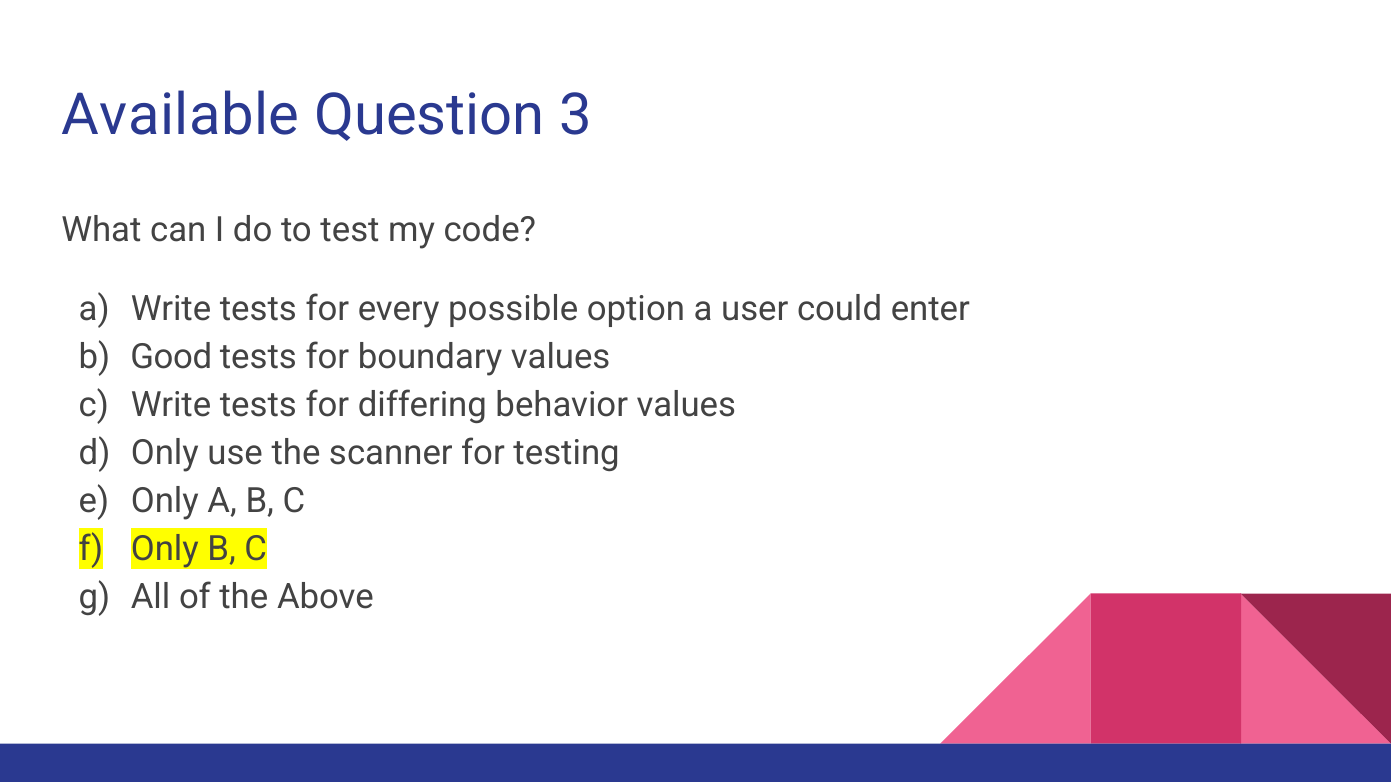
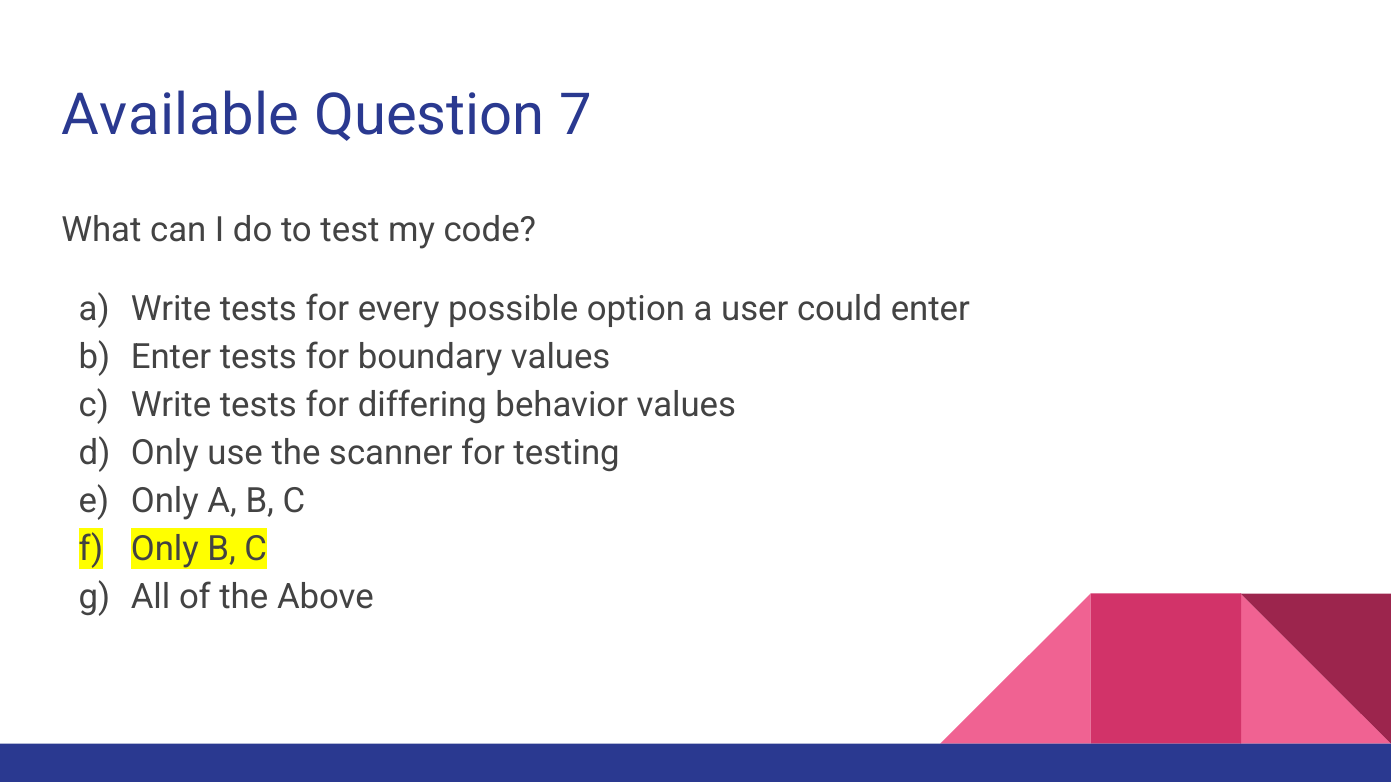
3: 3 -> 7
b Good: Good -> Enter
